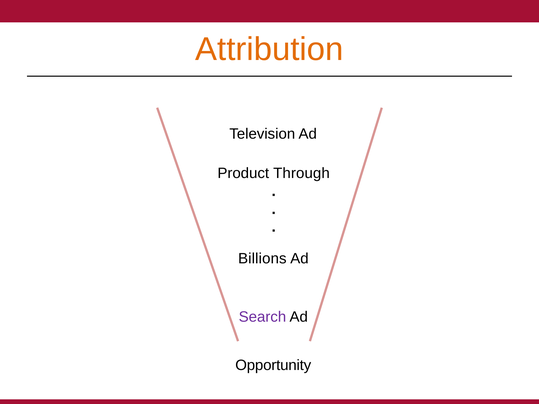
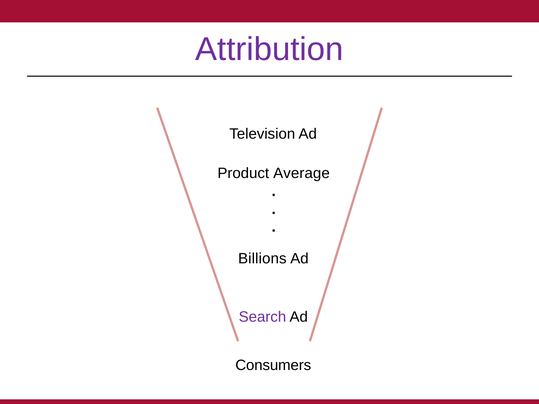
Attribution colour: orange -> purple
Through: Through -> Average
Opportunity: Opportunity -> Consumers
